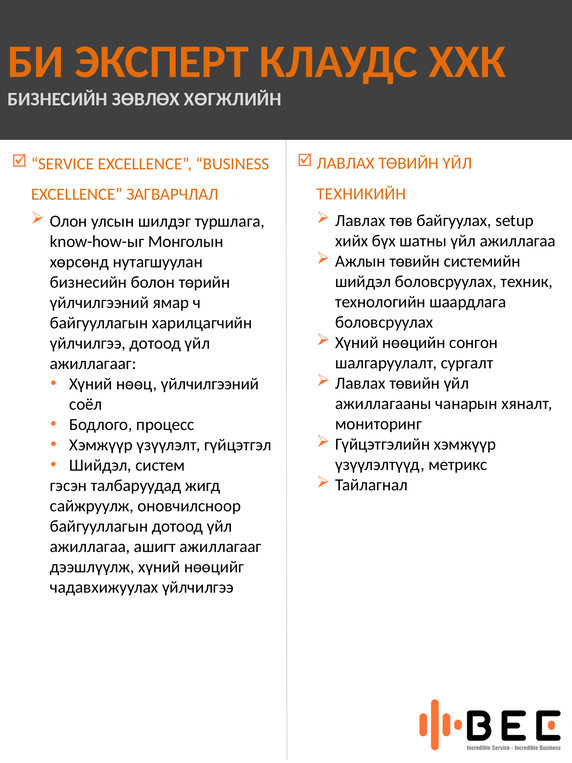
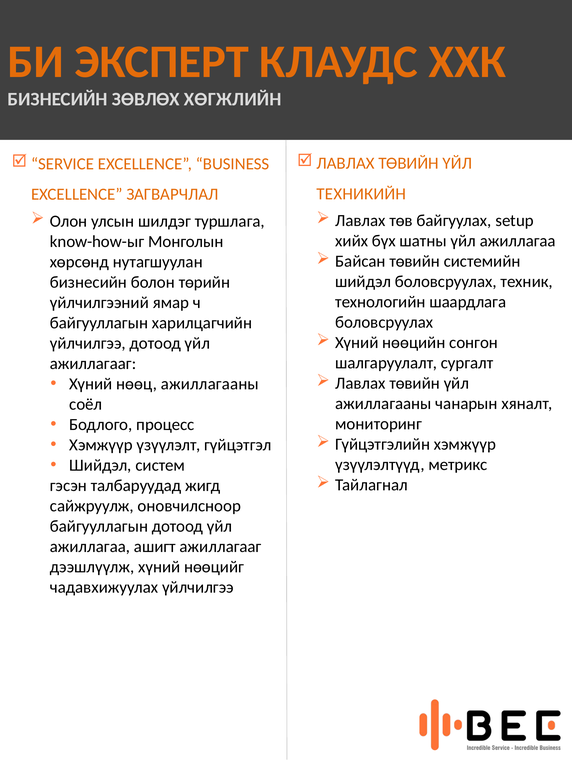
Ажлын: Ажлын -> Байсан
нөөц үйлчилгээний: үйлчилгээний -> ажиллагааны
